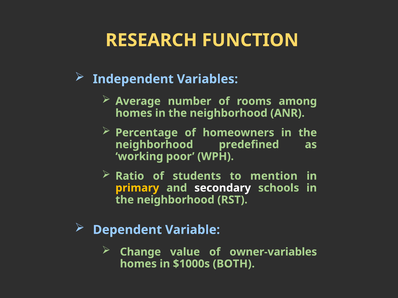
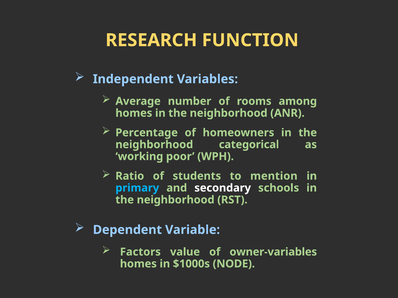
predefined: predefined -> categorical
primary colour: yellow -> light blue
Change: Change -> Factors
BOTH: BOTH -> NODE
